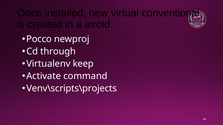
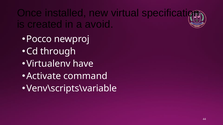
conventional: conventional -> specification
keep: keep -> have
Venv\scripts\projects: Venv\scripts\projects -> Venv\scripts\variable
